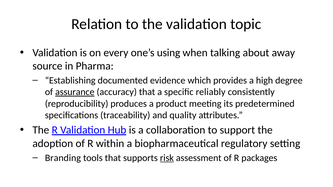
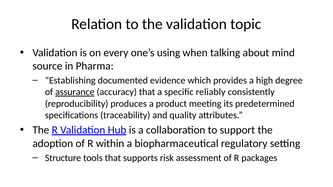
away: away -> mind
Branding: Branding -> Structure
risk underline: present -> none
